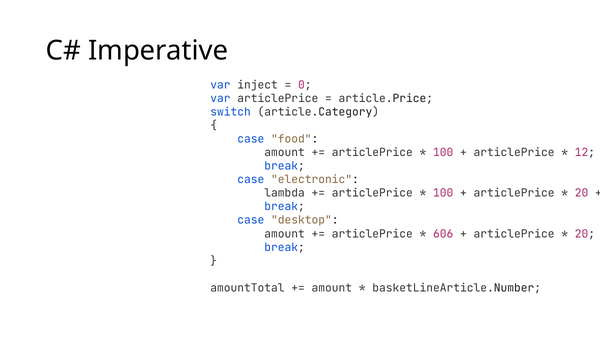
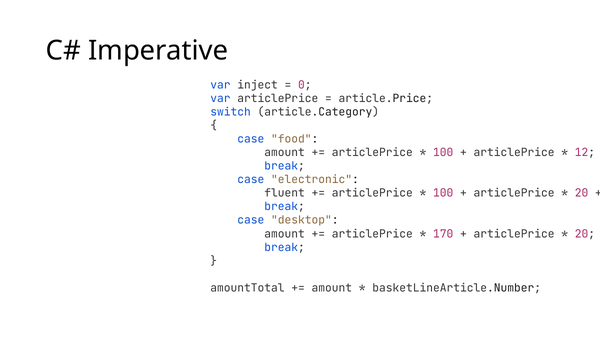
lambda: lambda -> fluent
606: 606 -> 170
